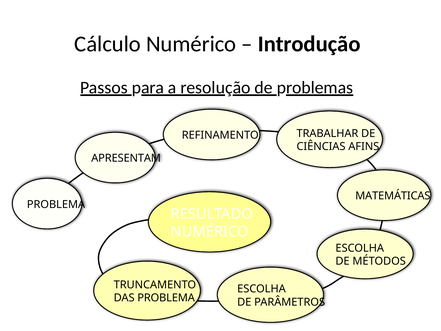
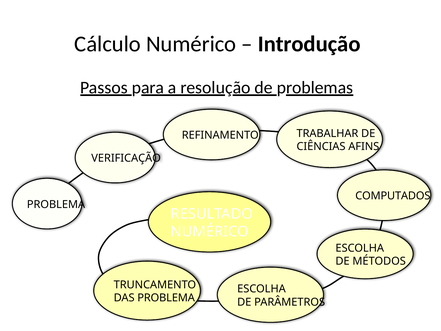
APRESENTAM: APRESENTAM -> VERIFICAÇÃO
MATEMÁTICAS: MATEMÁTICAS -> COMPUTADOS
